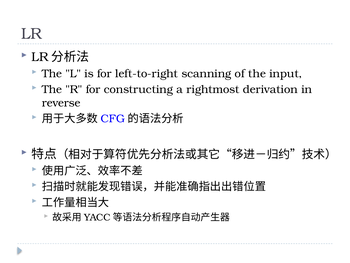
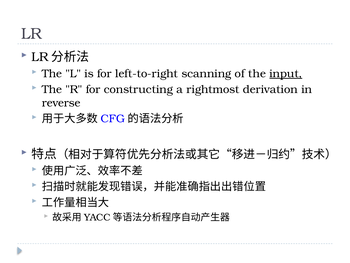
input underline: none -> present
